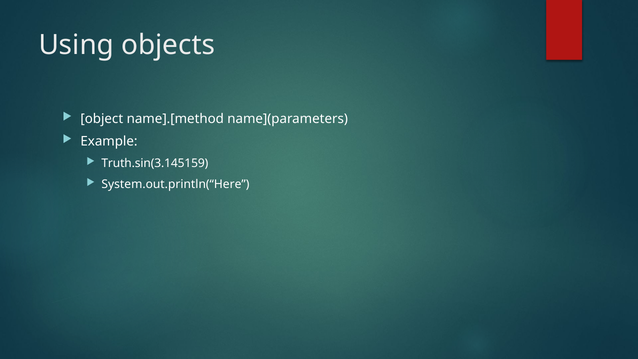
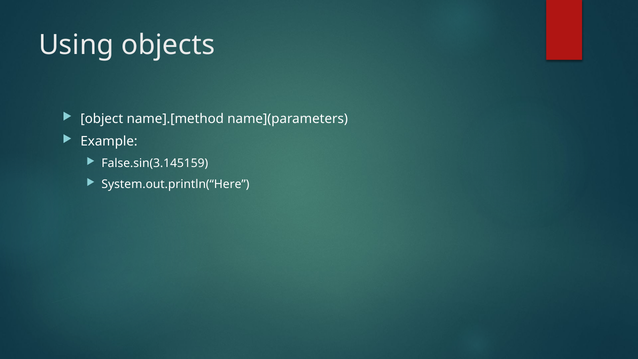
Truth.sin(3.145159: Truth.sin(3.145159 -> False.sin(3.145159
